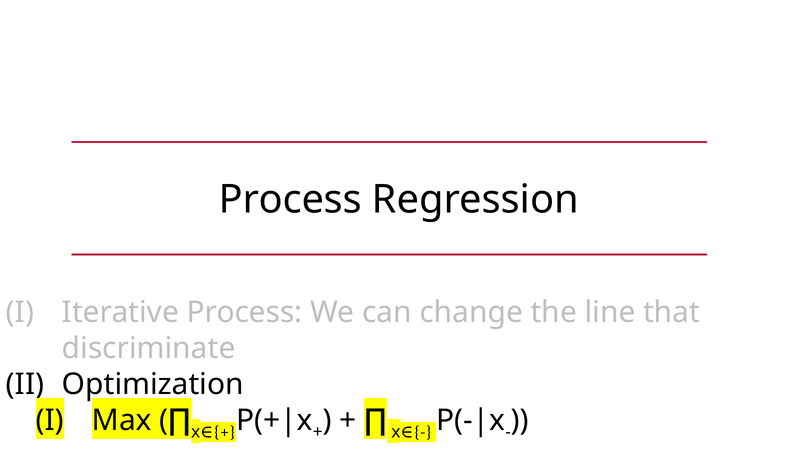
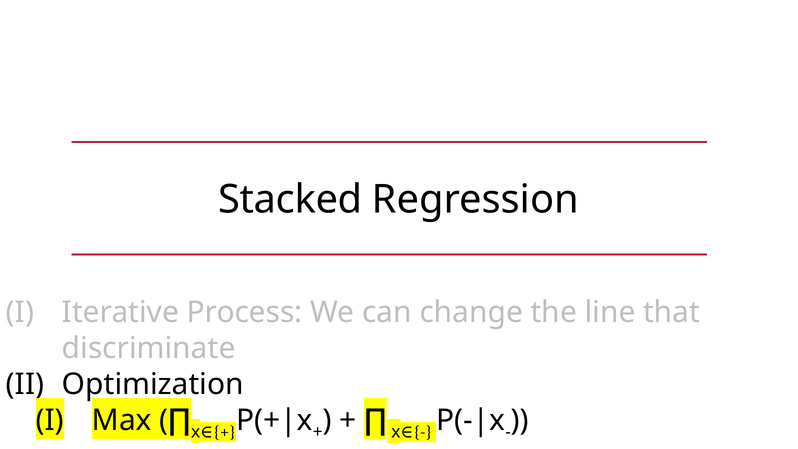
Process at (290, 200): Process -> Stacked
